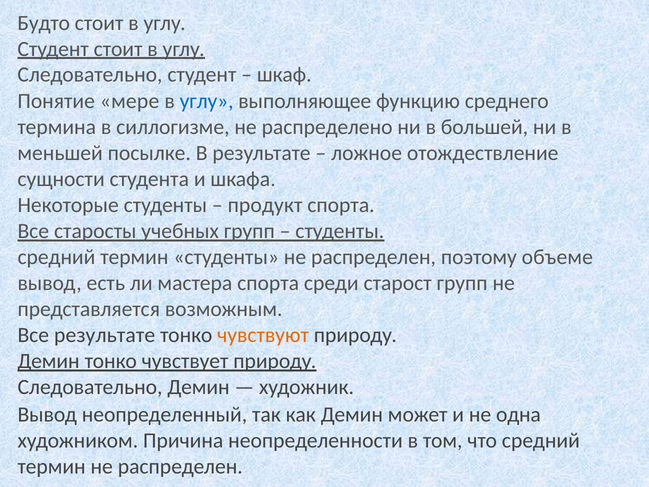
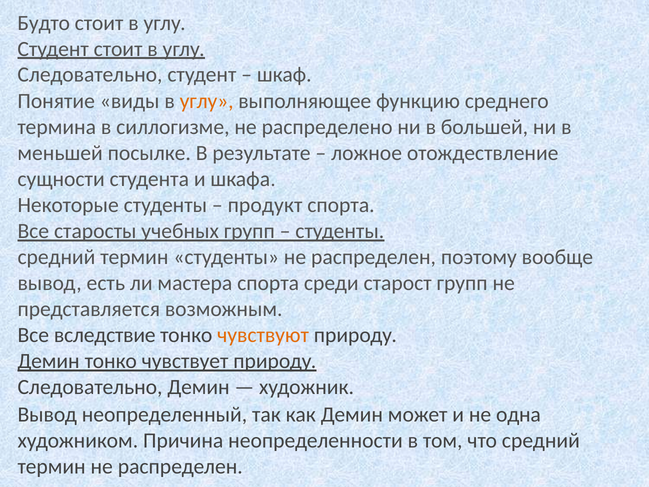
мере: мере -> виды
углу at (207, 101) colour: blue -> orange
объеме: объеме -> вообще
Все результате: результате -> вследствие
